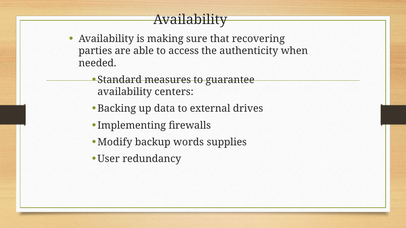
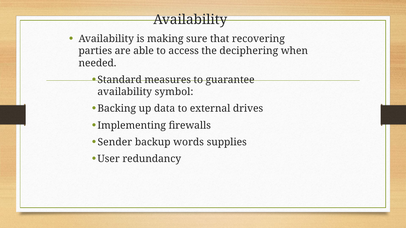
authenticity: authenticity -> deciphering
centers: centers -> symbol
Modify: Modify -> Sender
